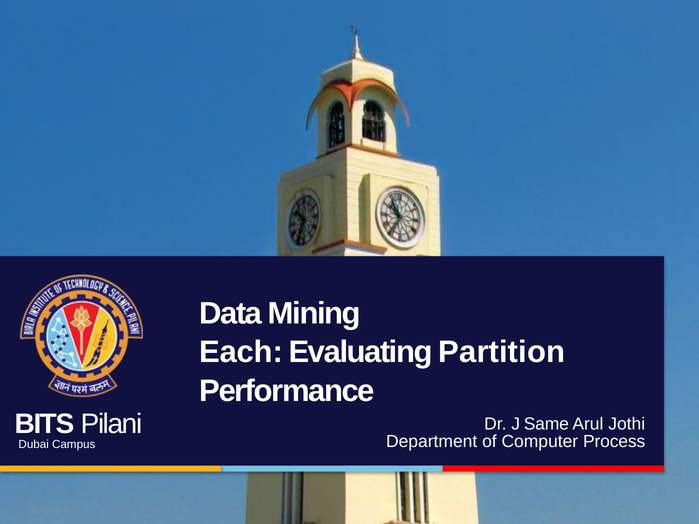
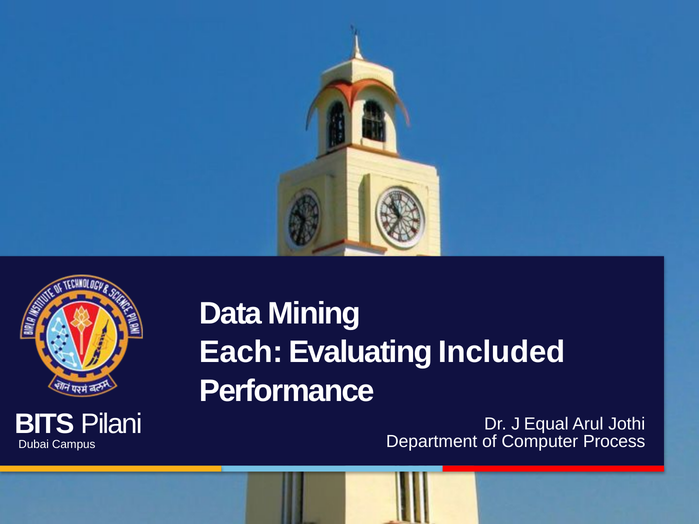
Partition: Partition -> Included
Same: Same -> Equal
